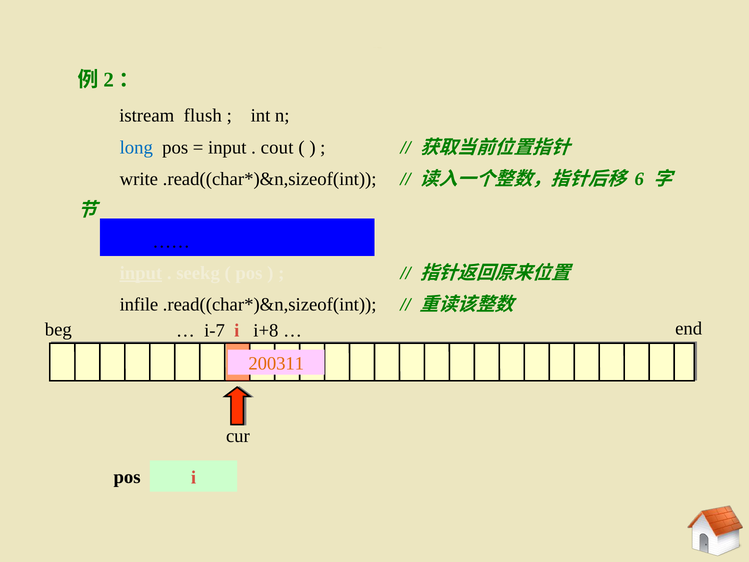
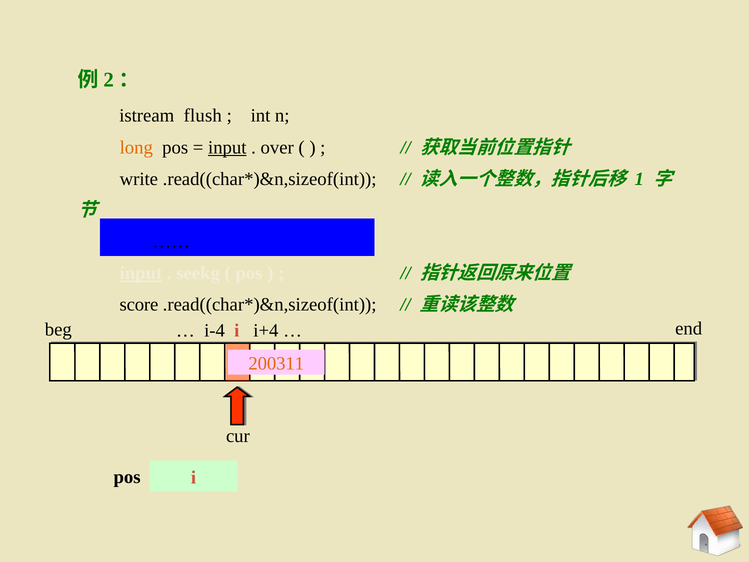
long colour: blue -> orange
input at (227, 147) underline: none -> present
cout: cout -> over
6: 6 -> 1
infile: infile -> score
i-7: i-7 -> i-4
i+8: i+8 -> i+4
